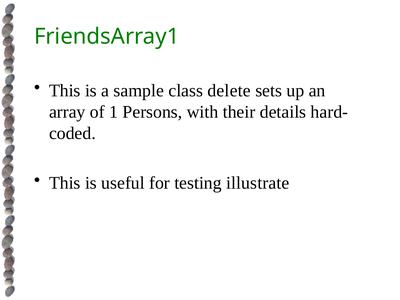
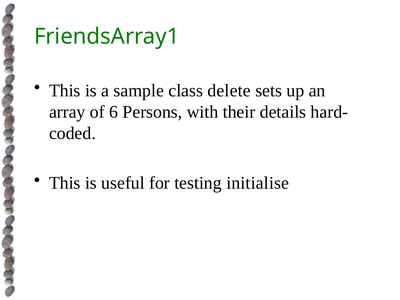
1: 1 -> 6
illustrate: illustrate -> initialise
